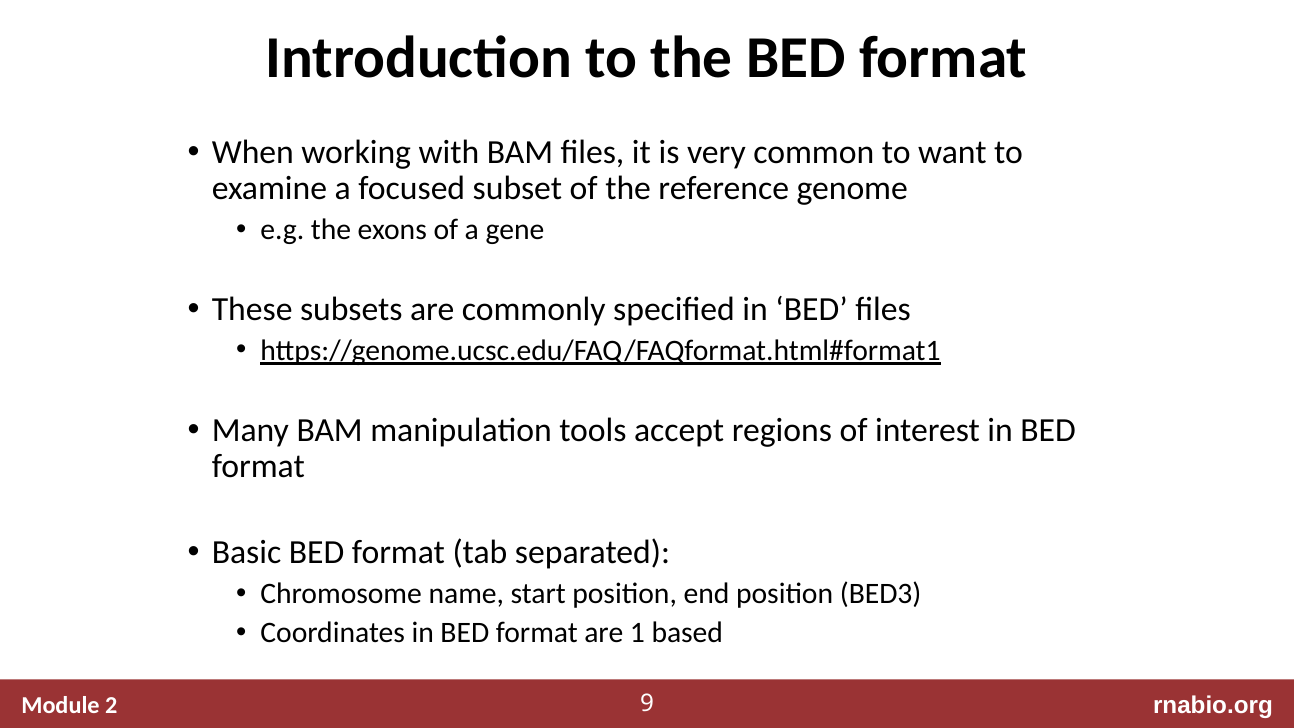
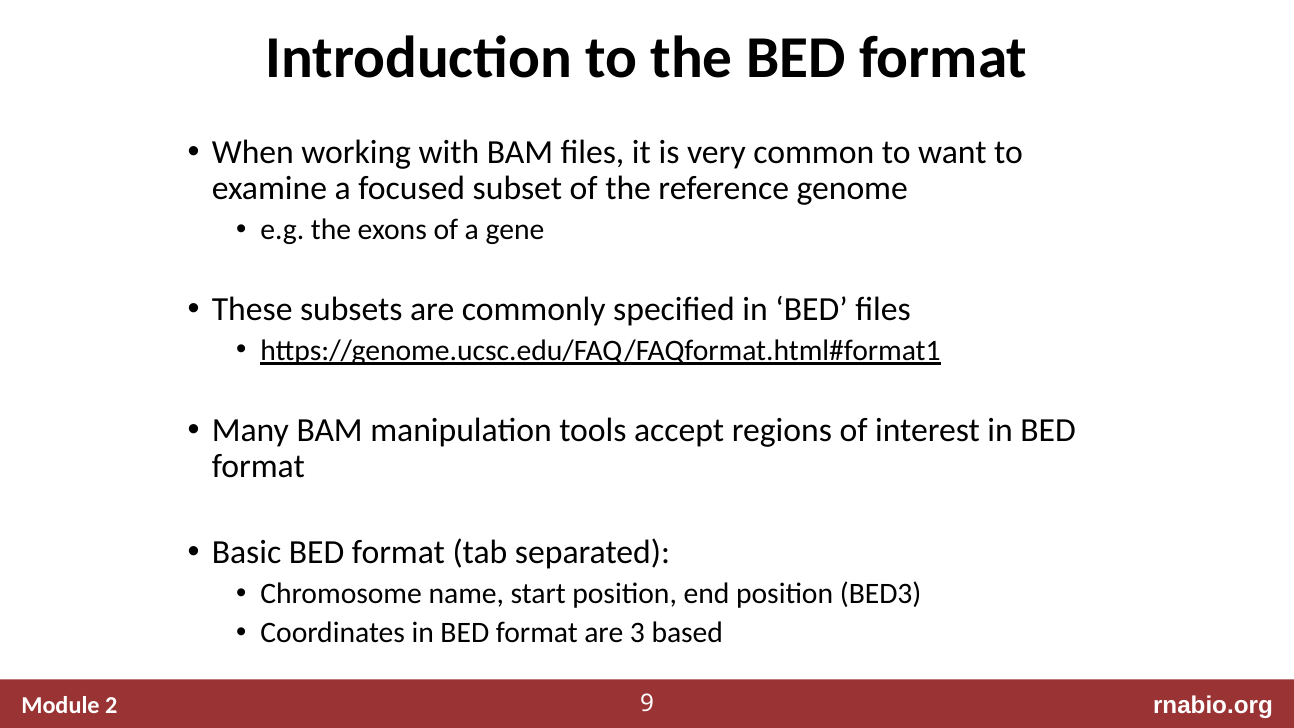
1: 1 -> 3
